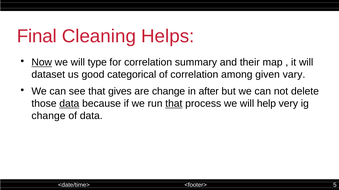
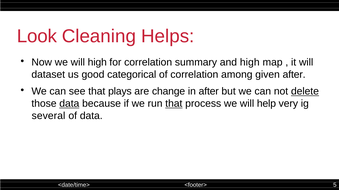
Final: Final -> Look
Now underline: present -> none
will type: type -> high
and their: their -> high
given vary: vary -> after
gives: gives -> plays
delete underline: none -> present
change at (49, 116): change -> several
